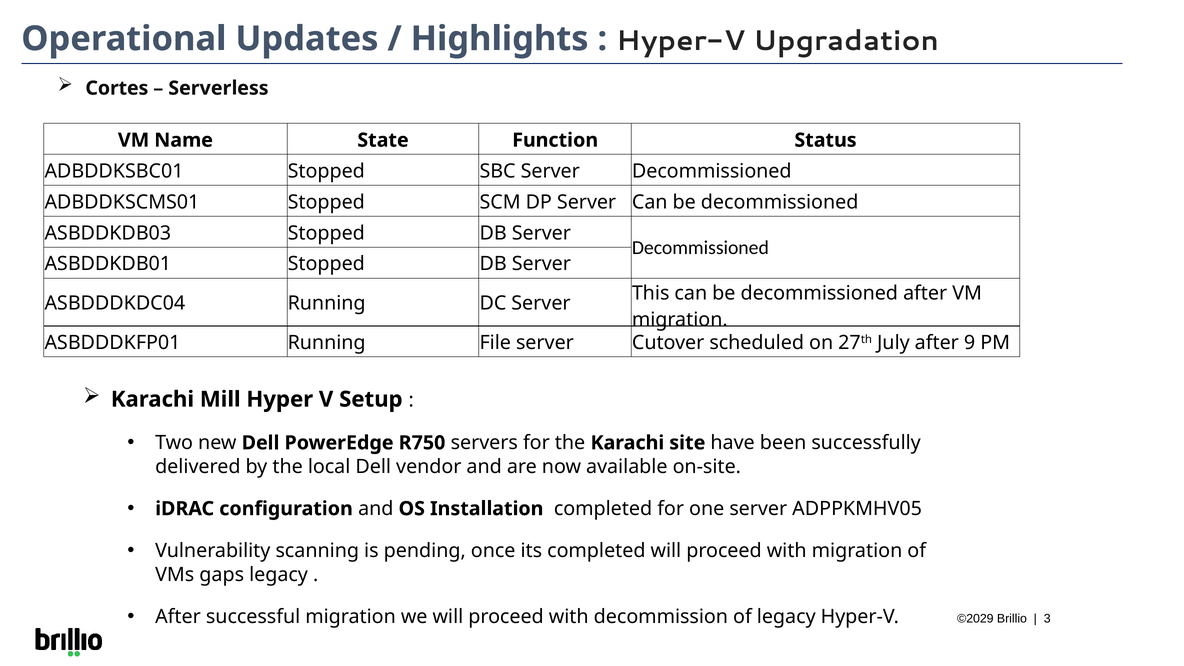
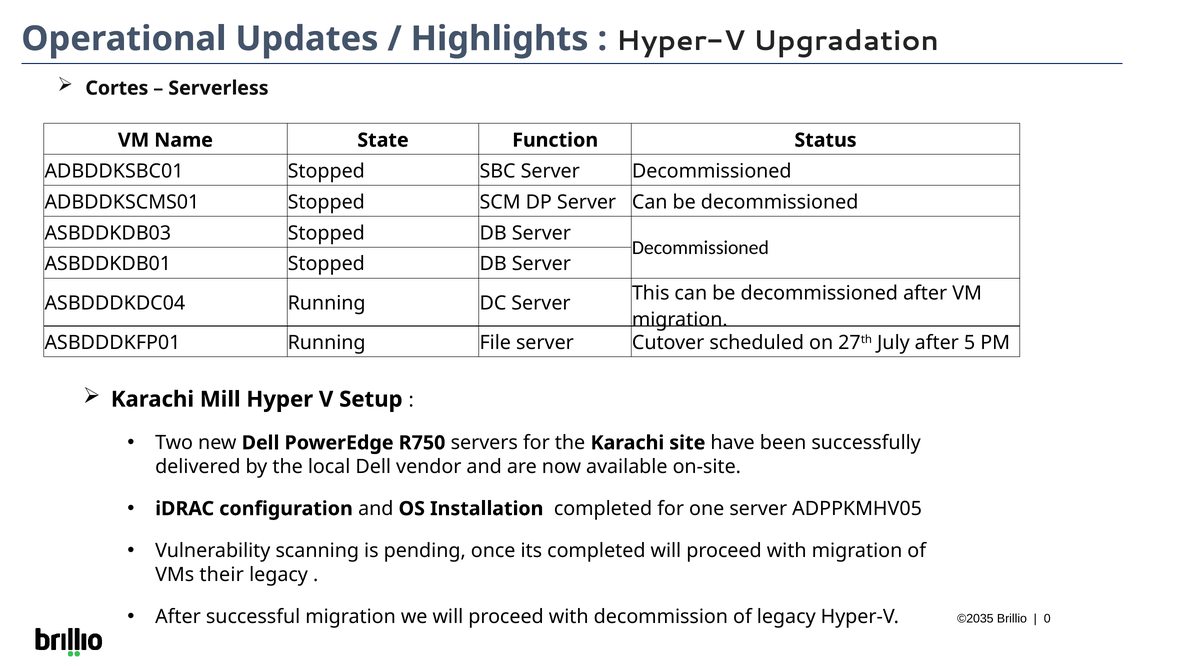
9: 9 -> 5
gaps: gaps -> their
©2029: ©2029 -> ©2035
3: 3 -> 0
